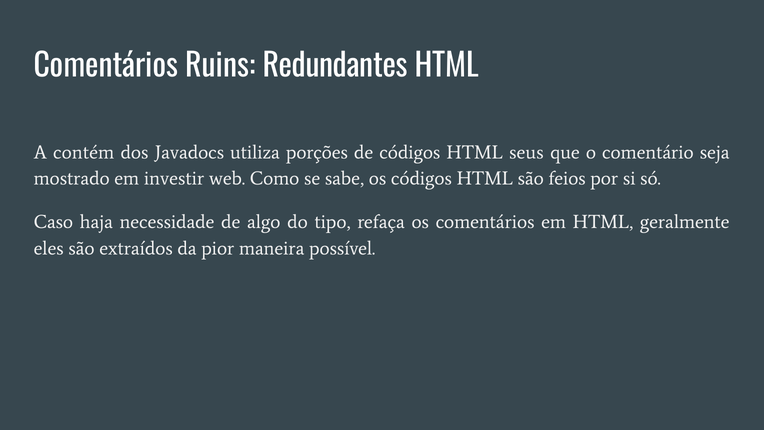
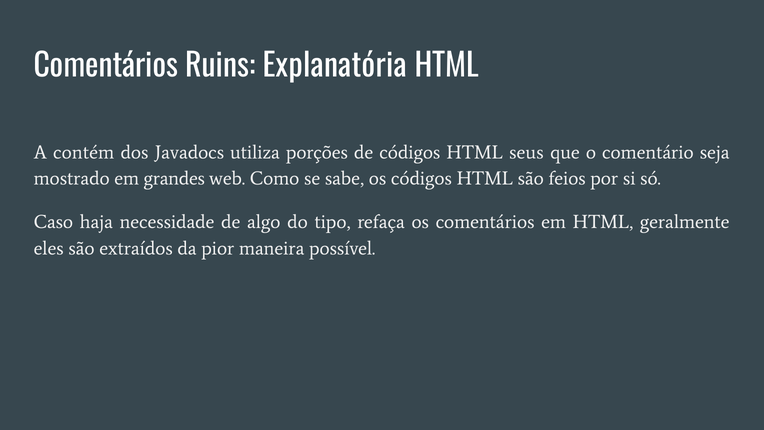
Redundantes: Redundantes -> Explanatória
investir: investir -> grandes
